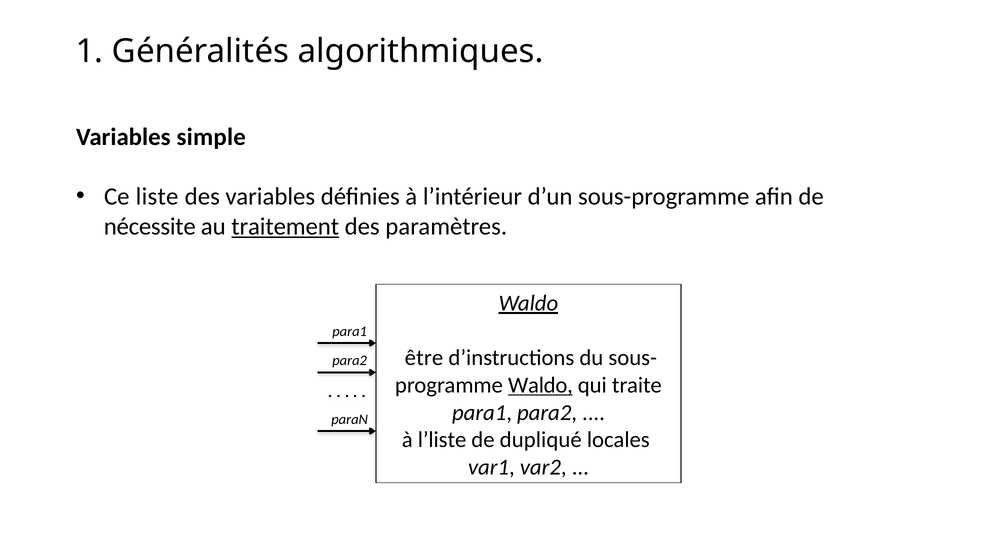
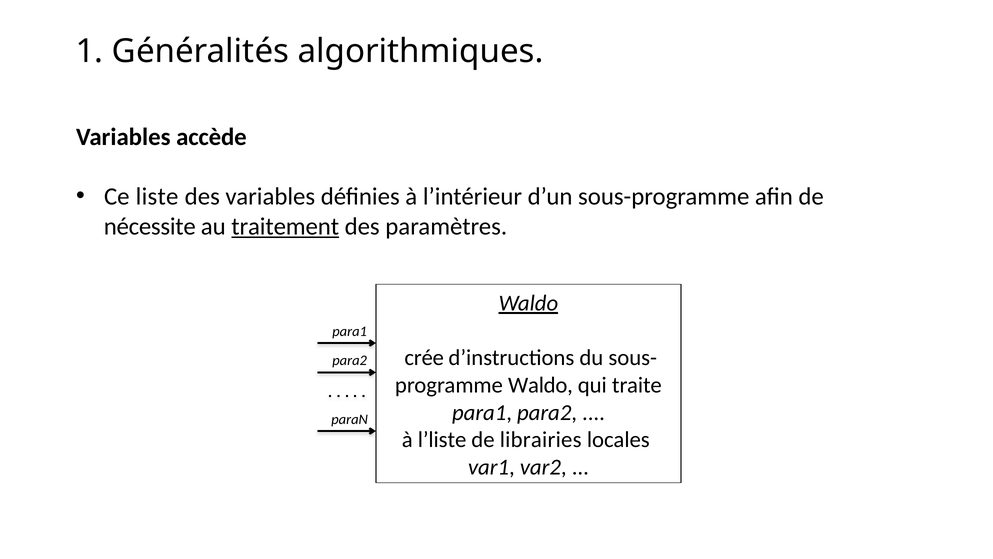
simple: simple -> accède
être: être -> crée
Waldo at (540, 385) underline: present -> none
dupliqué: dupliqué -> librairies
